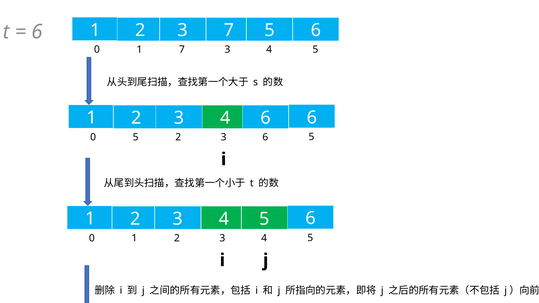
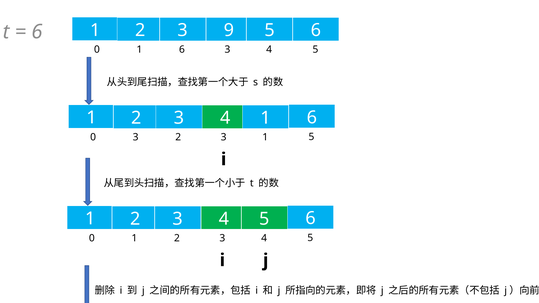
3 7: 7 -> 9
1 7: 7 -> 6
4 6: 6 -> 1
0 5: 5 -> 3
3 6: 6 -> 1
